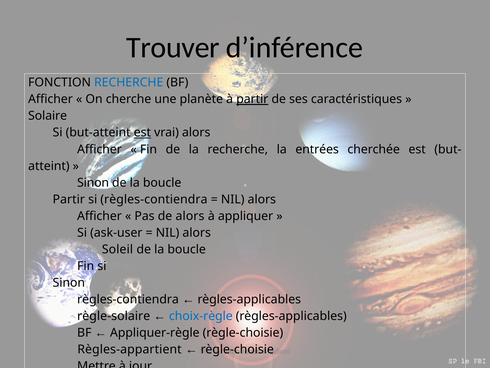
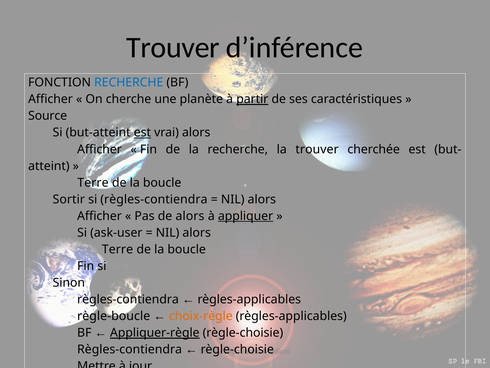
Solaire: Solaire -> Source
la entrées: entrées -> trouver
Sinon at (93, 182): Sinon -> Terre
Partir at (69, 199): Partir -> Sortir
appliquer underline: none -> present
Soleil at (117, 249): Soleil -> Terre
règle-solaire: règle-solaire -> règle-boucle
choix-règle colour: blue -> orange
Appliquer-règle underline: none -> present
Règles-appartient at (130, 349): Règles-appartient -> Règles-contiendra
